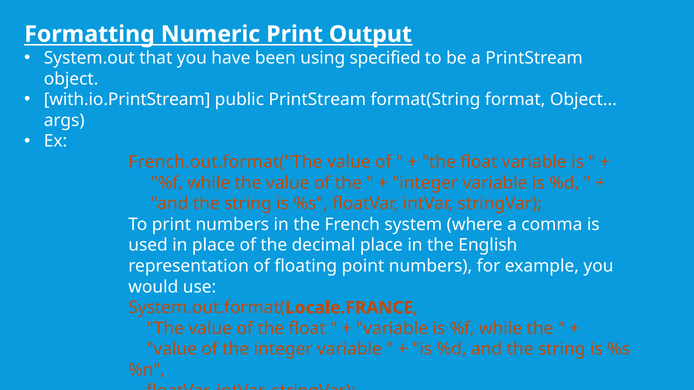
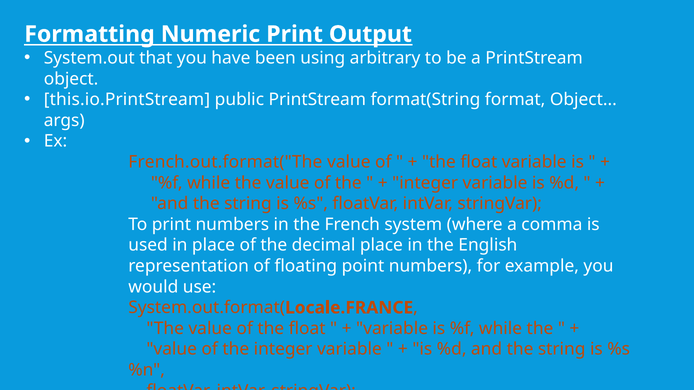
specified: specified -> arbitrary
with.io.PrintStream: with.io.PrintStream -> this.io.PrintStream
